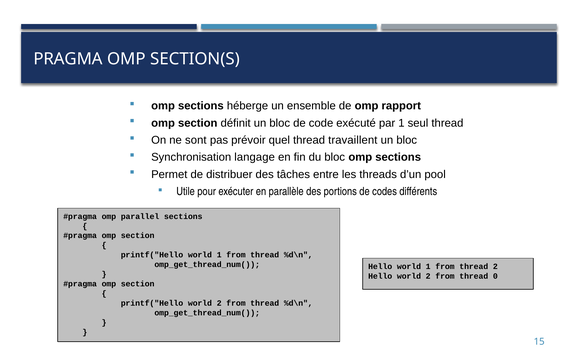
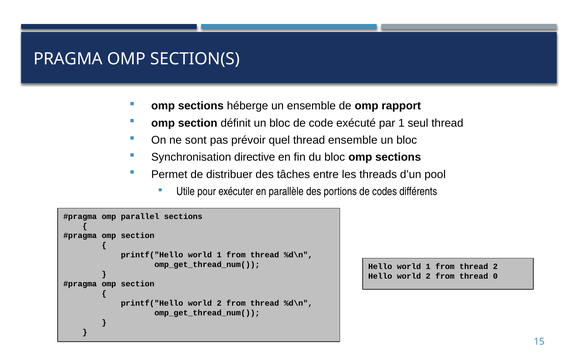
thread travaillent: travaillent -> ensemble
langage: langage -> directive
